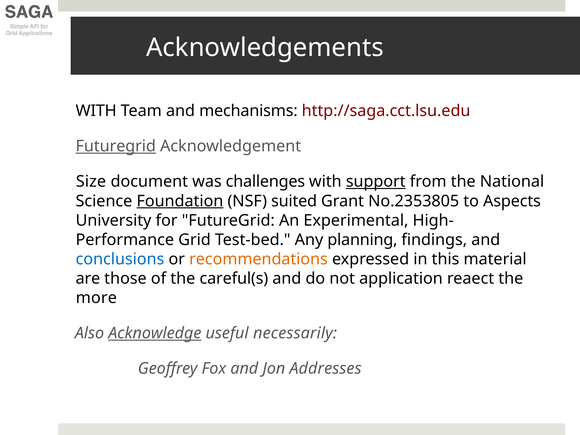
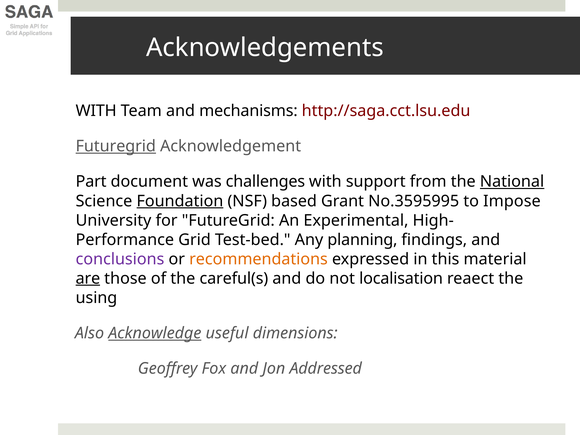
Size: Size -> Part
support underline: present -> none
National underline: none -> present
suited: suited -> based
No.2353805: No.2353805 -> No.3595995
Aspects: Aspects -> Impose
conclusions colour: blue -> purple
are underline: none -> present
application: application -> localisation
more: more -> using
necessarily: necessarily -> dimensions
Addresses: Addresses -> Addressed
